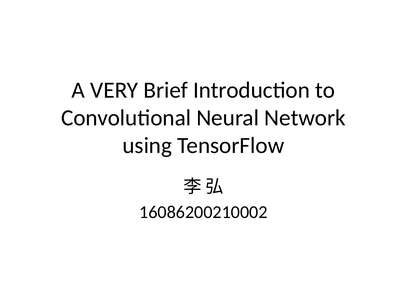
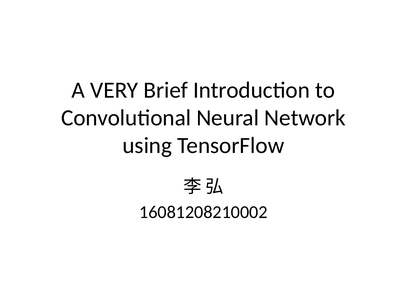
16086200210002: 16086200210002 -> 16081208210002
